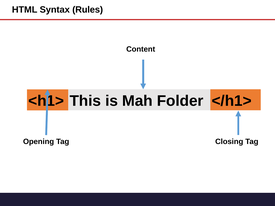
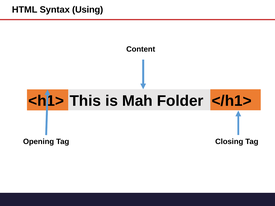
Rules: Rules -> Using
